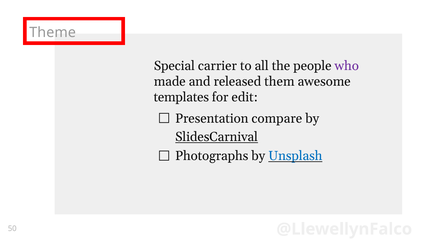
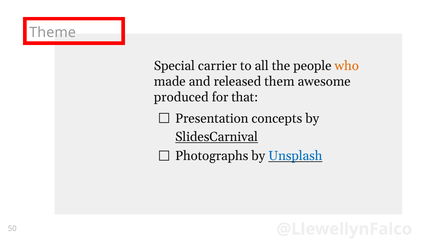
who colour: purple -> orange
templates: templates -> produced
edit: edit -> that
compare: compare -> concepts
